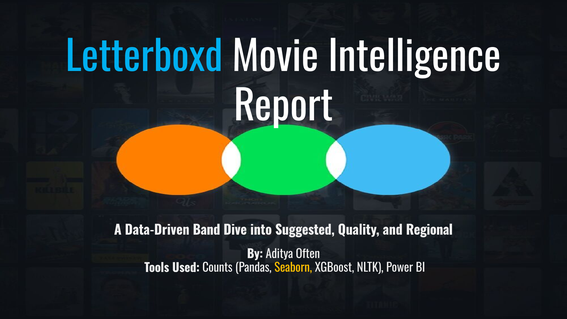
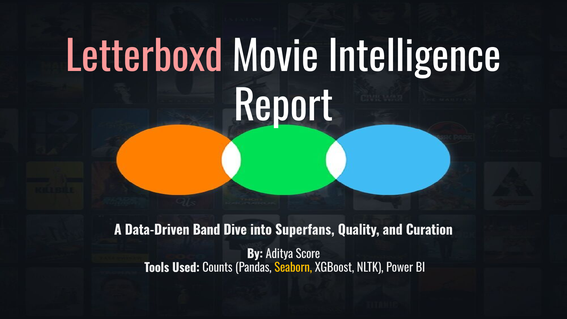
Letterboxd colour: light blue -> pink
Suggested: Suggested -> Superfans
Regional: Regional -> Curation
Often: Often -> Score
